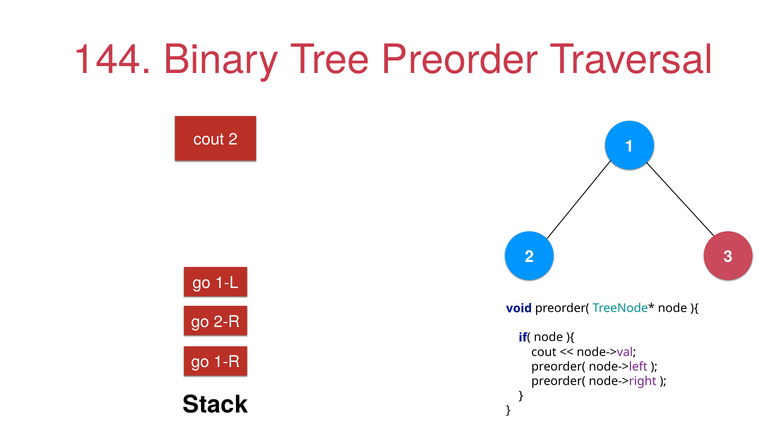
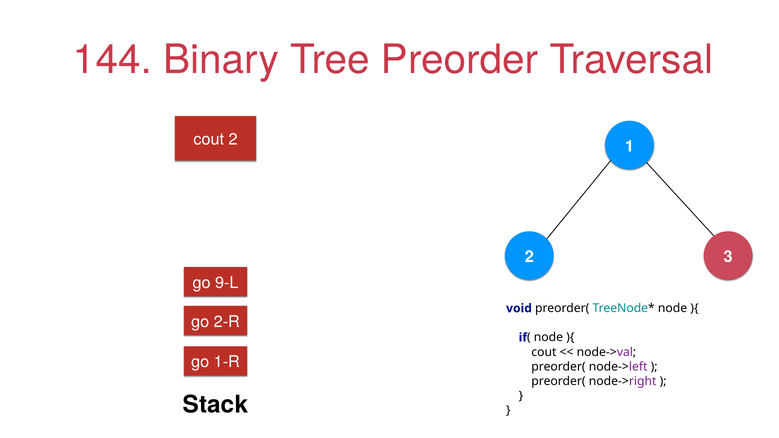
1-L: 1-L -> 9-L
